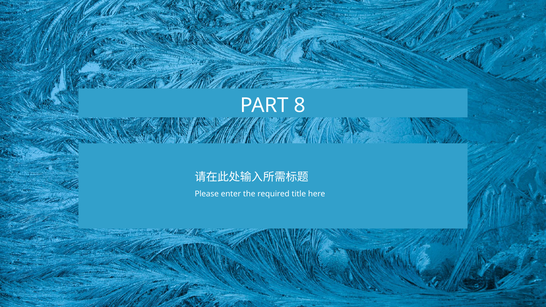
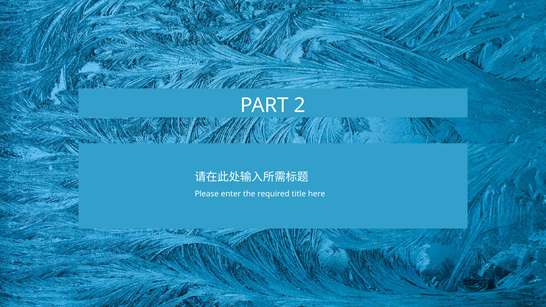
8: 8 -> 2
